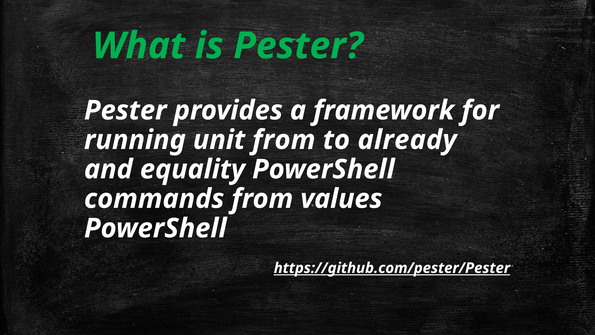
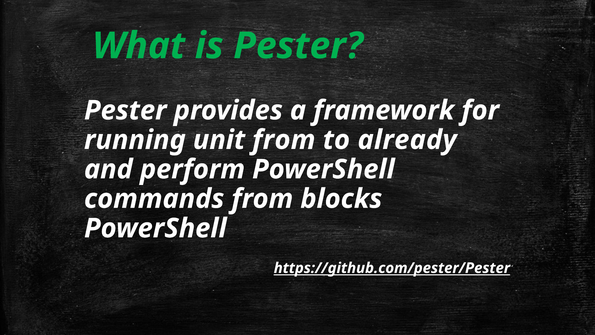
equality: equality -> perform
values: values -> blocks
